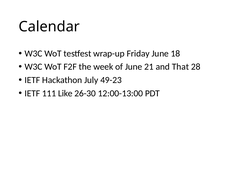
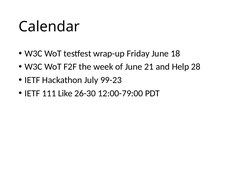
That: That -> Help
49-23: 49-23 -> 99-23
12:00-13:00: 12:00-13:00 -> 12:00-79:00
